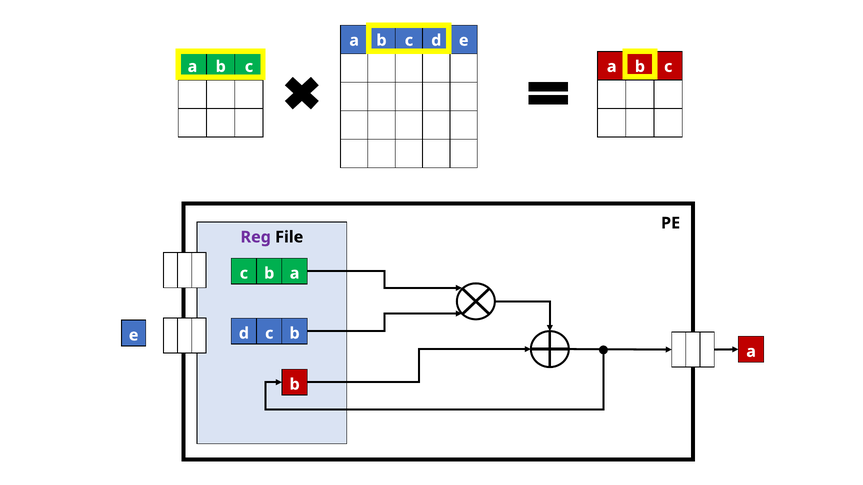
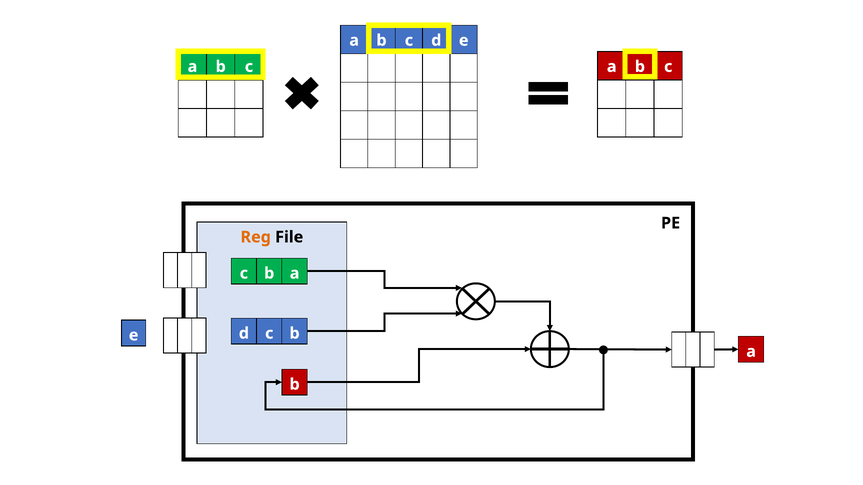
Reg colour: purple -> orange
